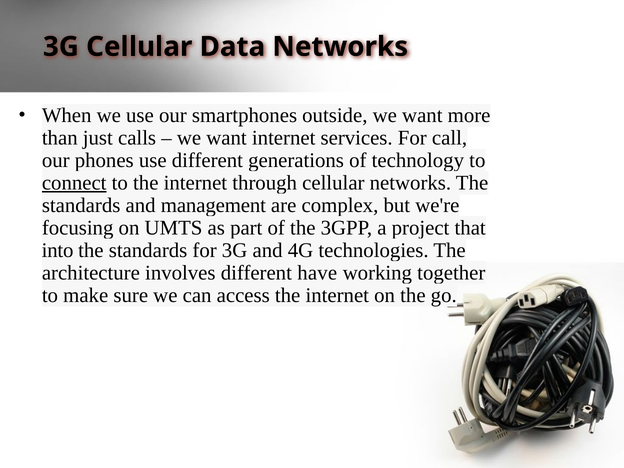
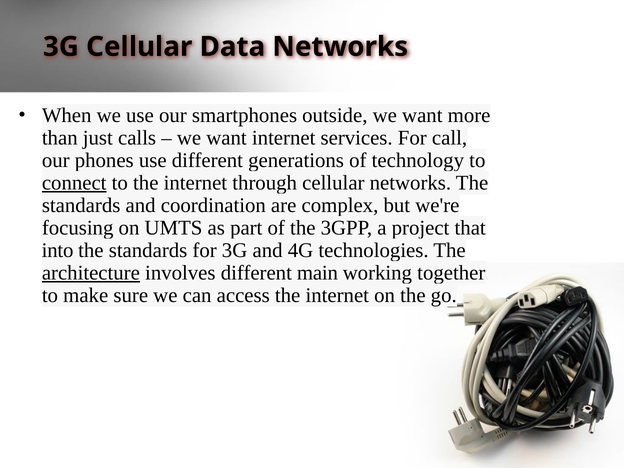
management: management -> coordination
architecture underline: none -> present
have: have -> main
